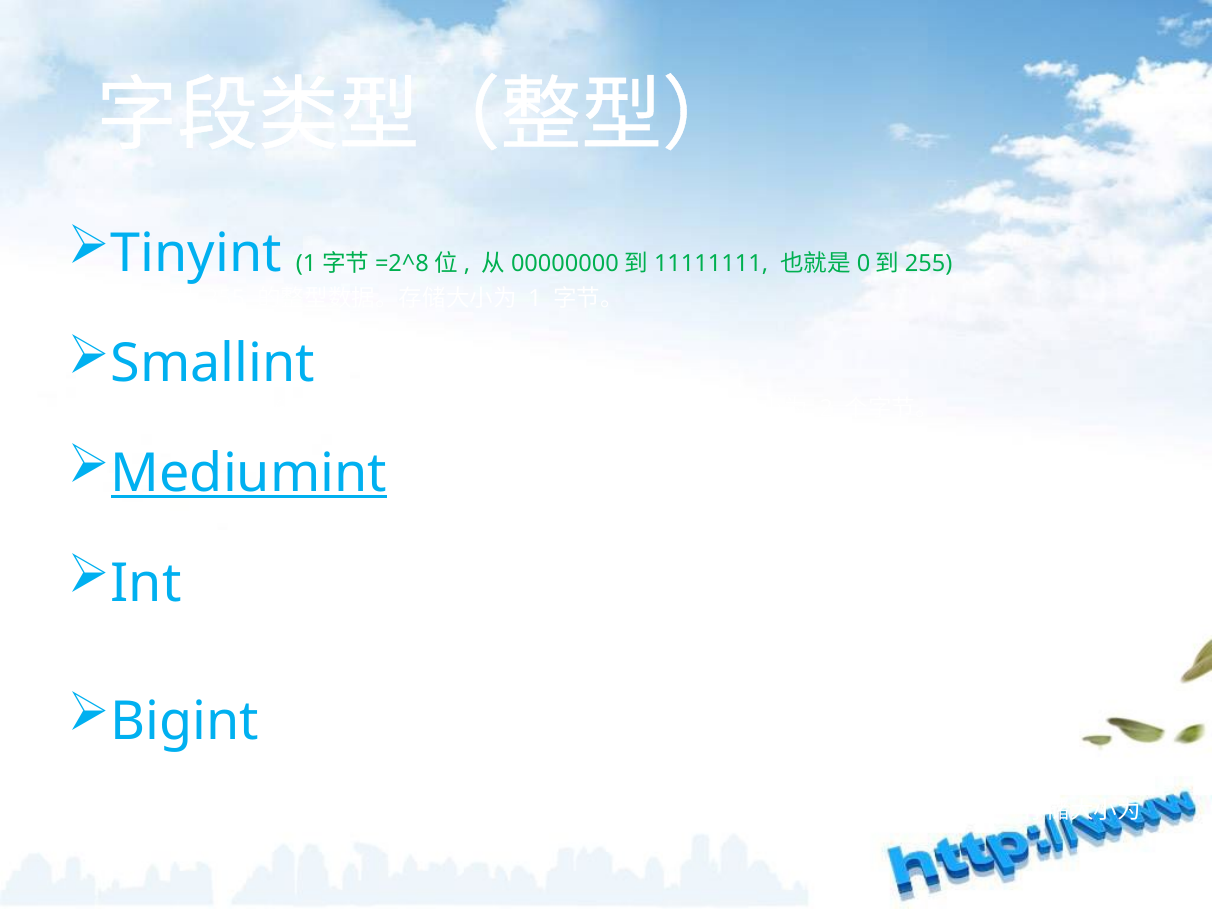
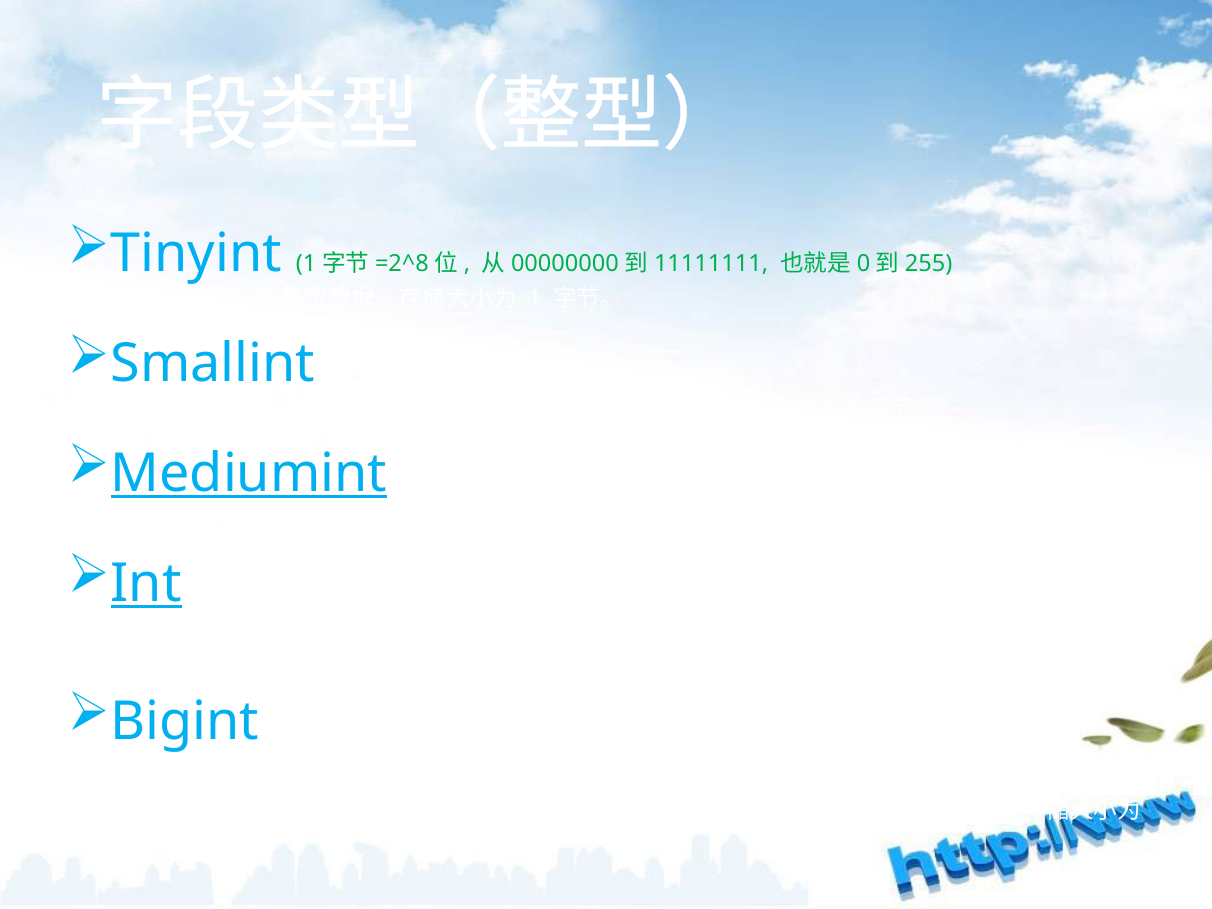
Int at (146, 583) underline: none -> present
